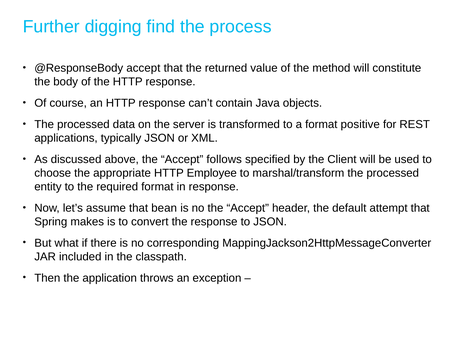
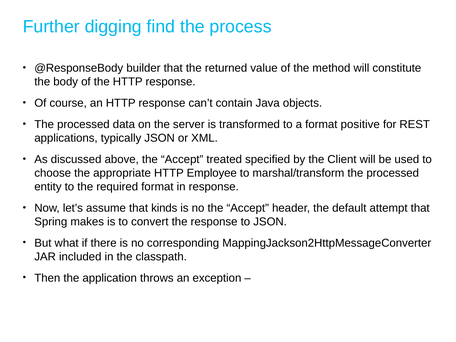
@ResponseBody accept: accept -> builder
follows: follows -> treated
bean: bean -> kinds
